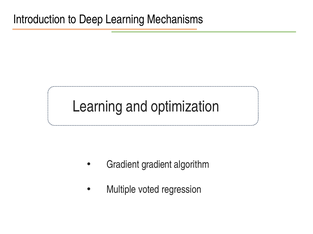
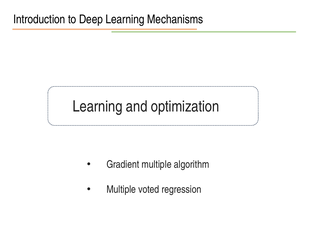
Gradient gradient: gradient -> multiple
